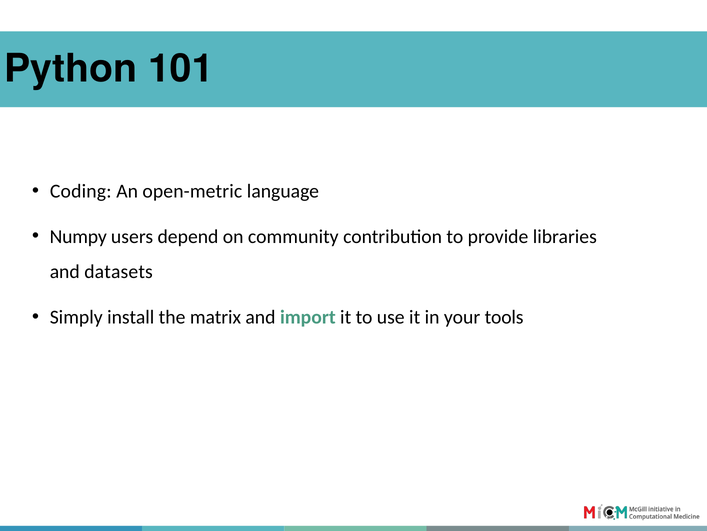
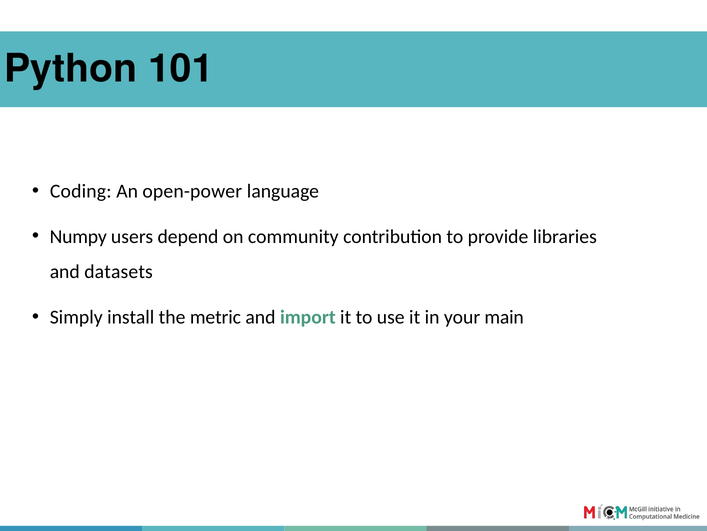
open-metric: open-metric -> open-power
matrix: matrix -> metric
tools: tools -> main
